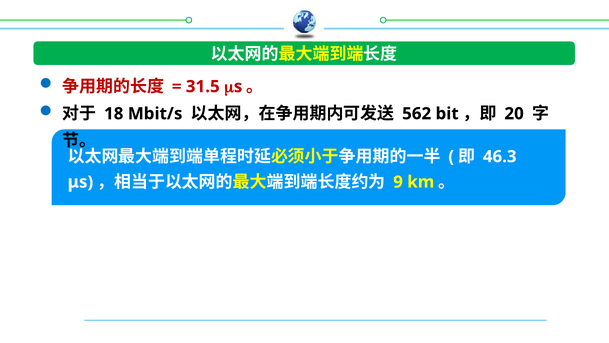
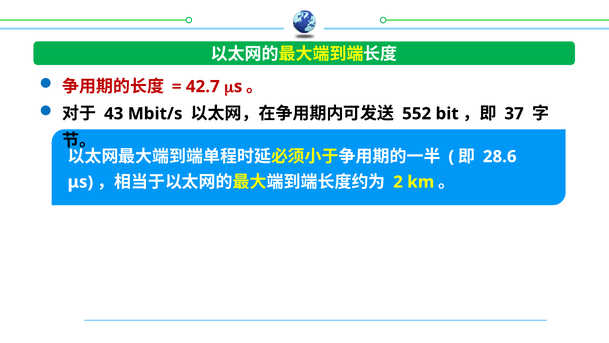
31.5: 31.5 -> 42.7
18: 18 -> 43
562: 562 -> 552
20: 20 -> 37
46.3: 46.3 -> 28.6
9: 9 -> 2
